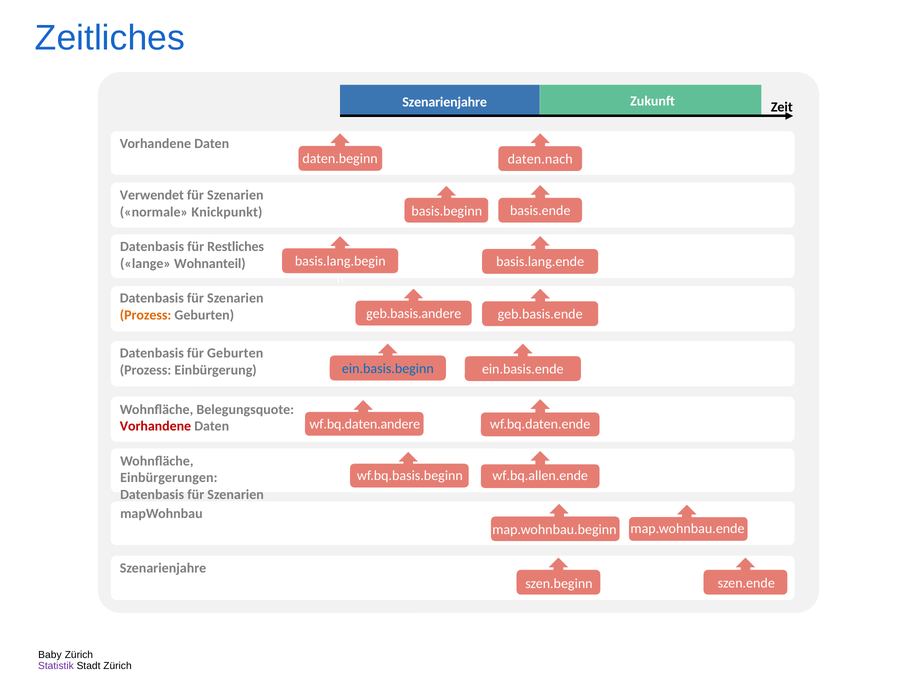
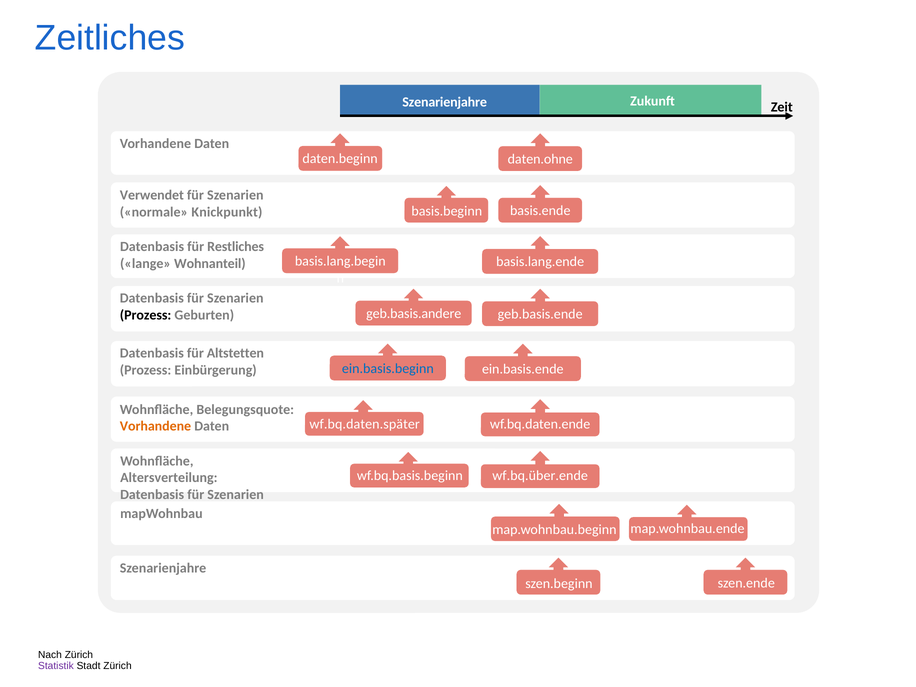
daten.nach: daten.nach -> daten.ohne
Prozess at (146, 315) colour: orange -> black
für Geburten: Geburten -> Altstetten
wf.bq.daten.andere: wf.bq.daten.andere -> wf.bq.daten.später
Vorhandene at (155, 426) colour: red -> orange
wf.bq.allen.ende: wf.bq.allen.ende -> wf.bq.über.ende
Einbürgerungen: Einbürgerungen -> Altersverteilung
Baby: Baby -> Nach
